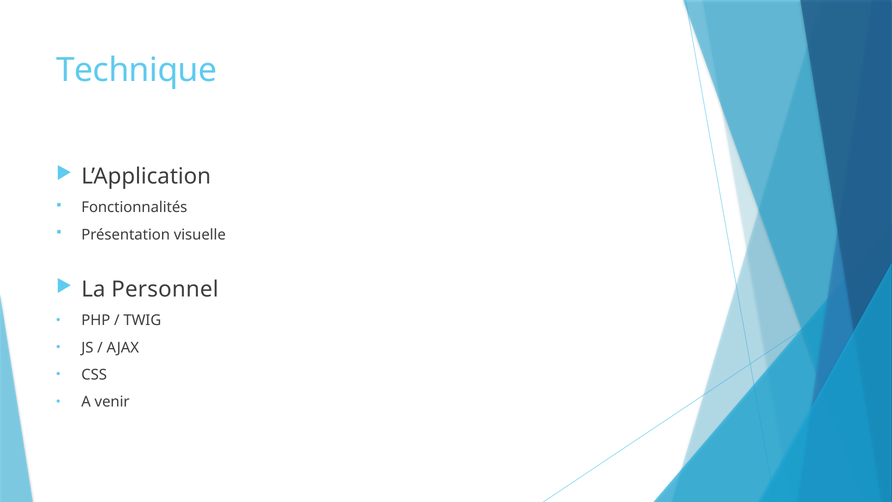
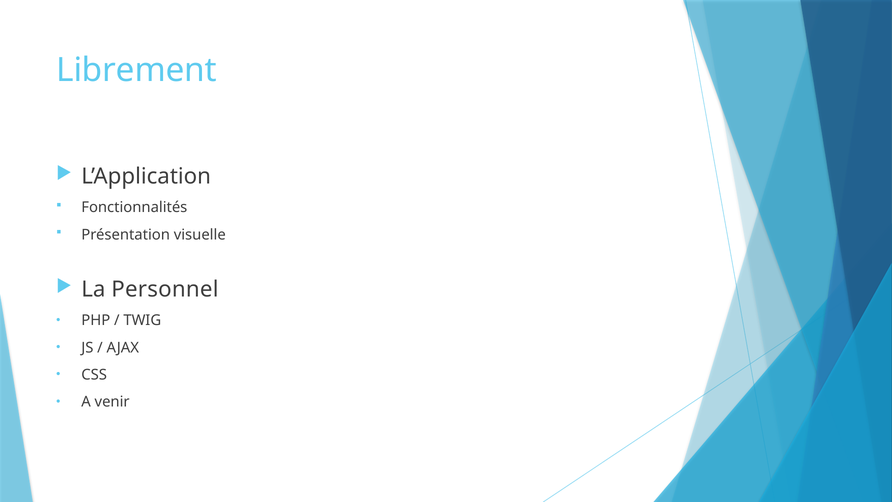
Technique: Technique -> Librement
